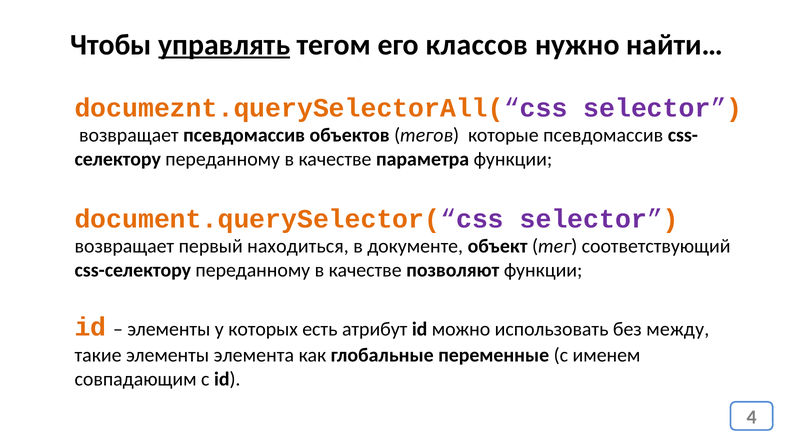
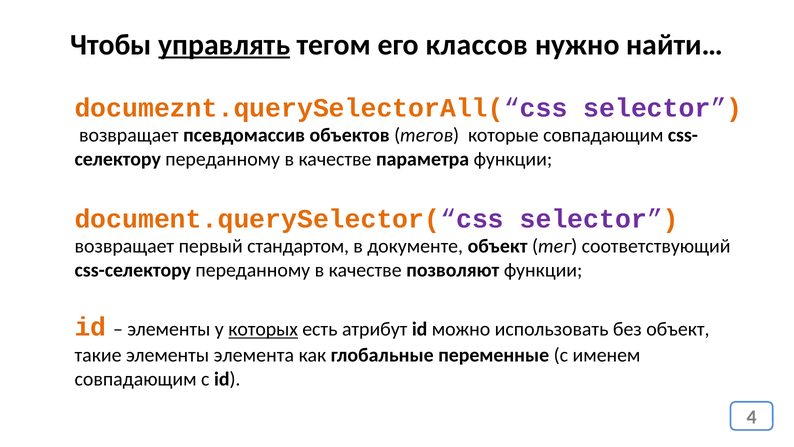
которые псевдомассив: псевдомассив -> совпадающим
находиться: находиться -> стандартом
которых underline: none -> present
без между: между -> объект
